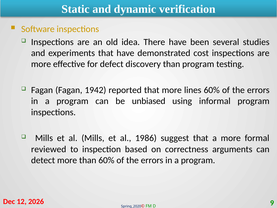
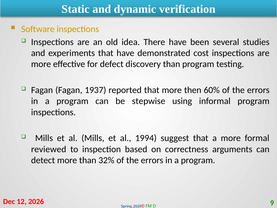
1942: 1942 -> 1937
lines: lines -> then
unbiased: unbiased -> stepwise
1986: 1986 -> 1994
than 60%: 60% -> 32%
